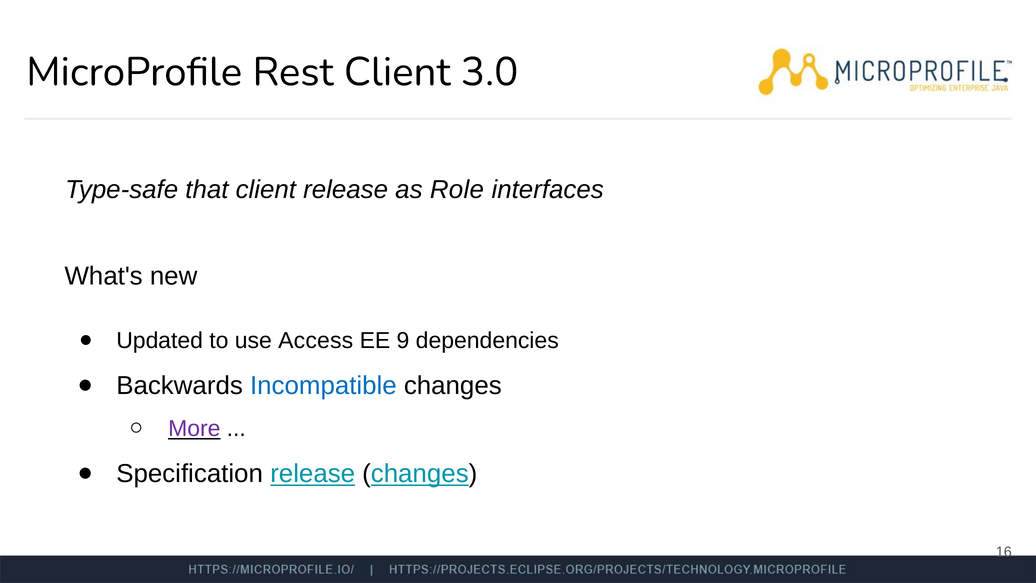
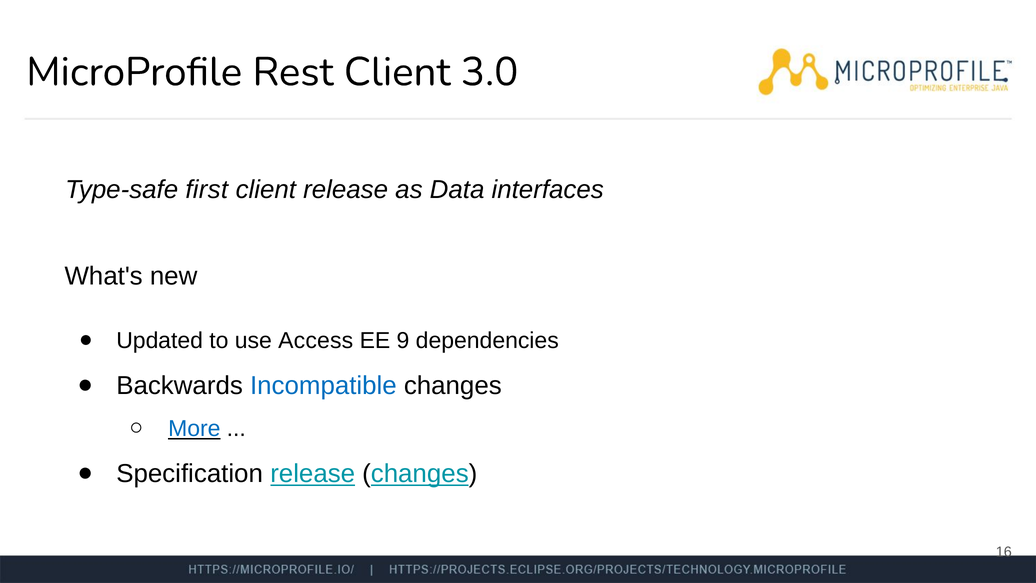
that: that -> first
Role: Role -> Data
More colour: purple -> blue
